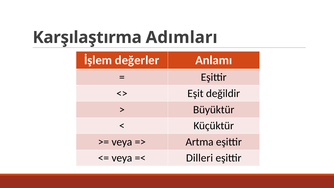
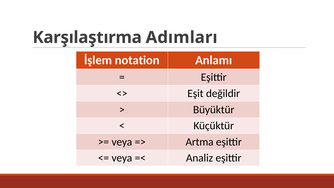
değerler: değerler -> notation
Dilleri: Dilleri -> Analiz
